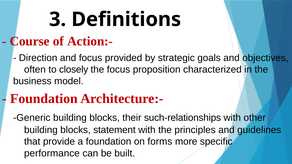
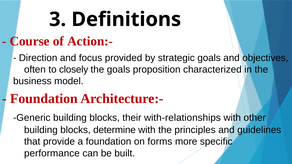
the focus: focus -> goals
such-relationships: such-relationships -> with-relationships
statement: statement -> determine
